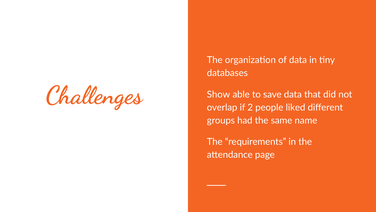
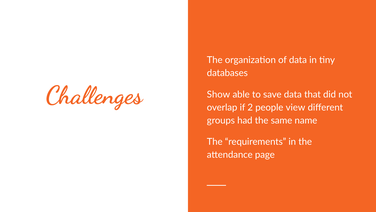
liked: liked -> view
